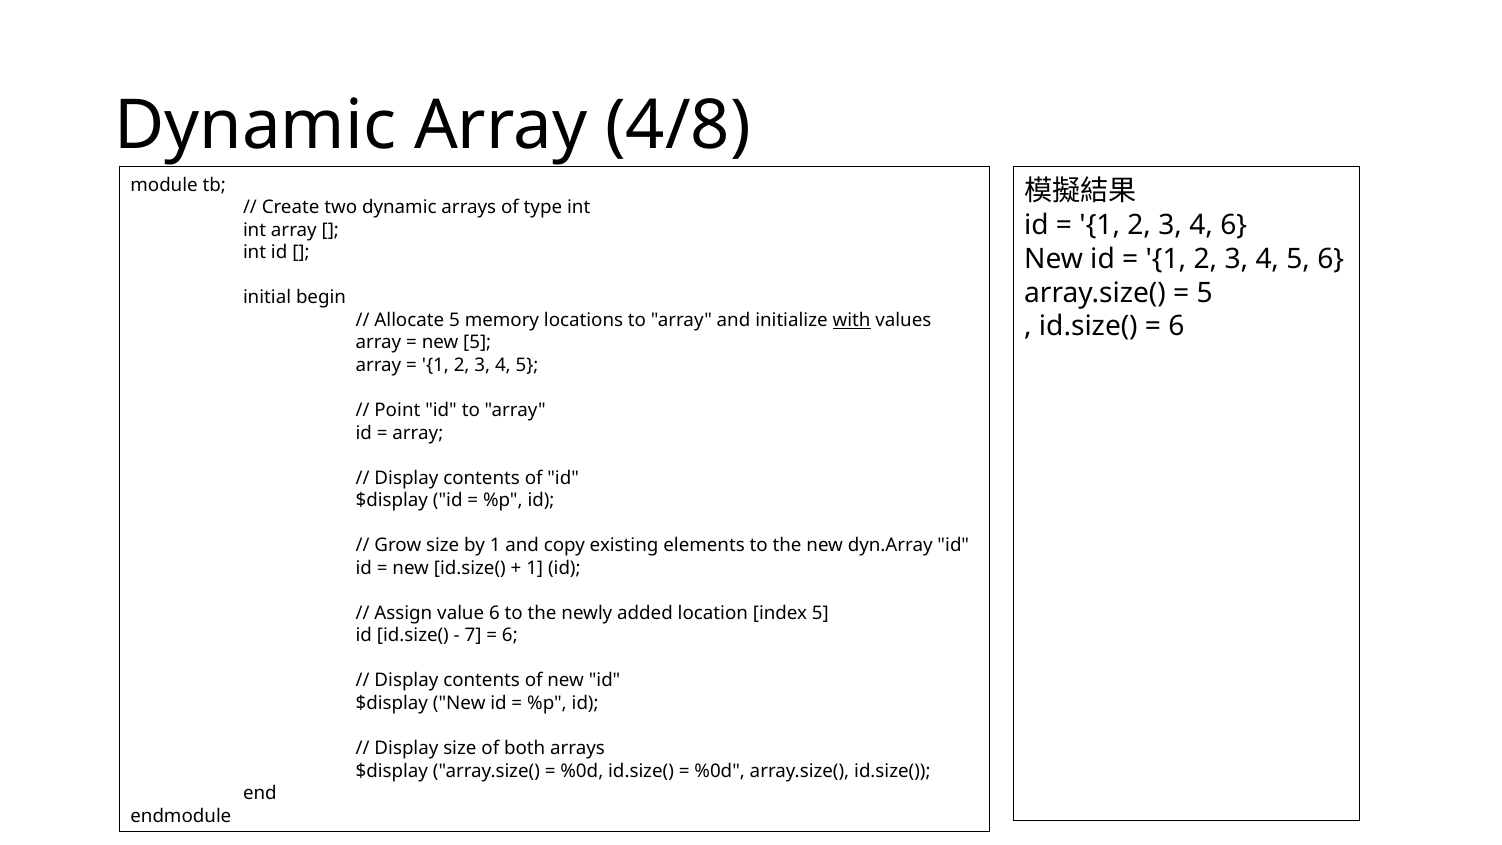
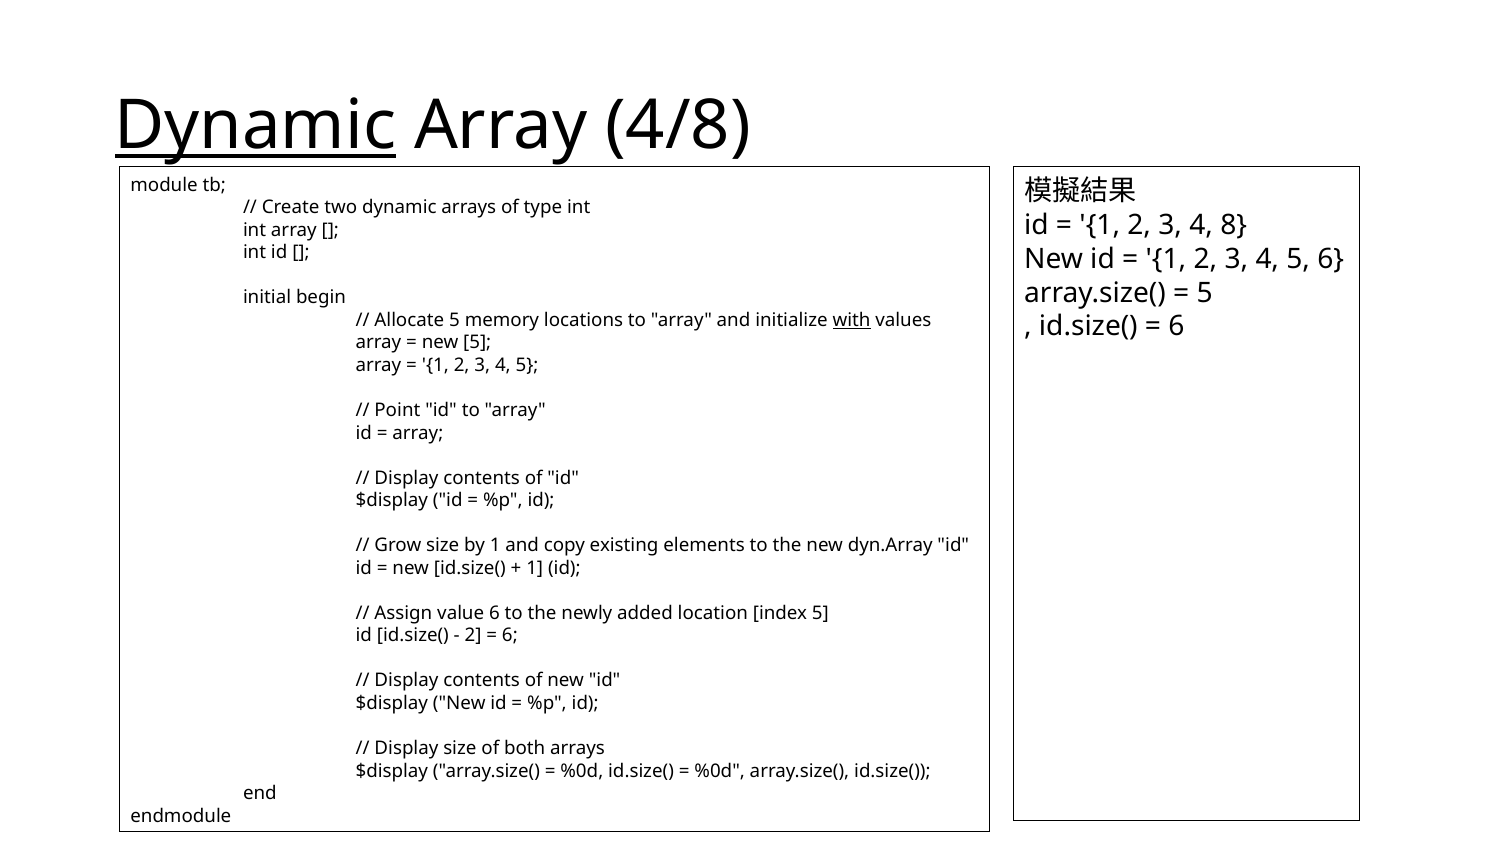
Dynamic at (255, 126) underline: none -> present
4 6: 6 -> 8
7 at (473, 636): 7 -> 2
